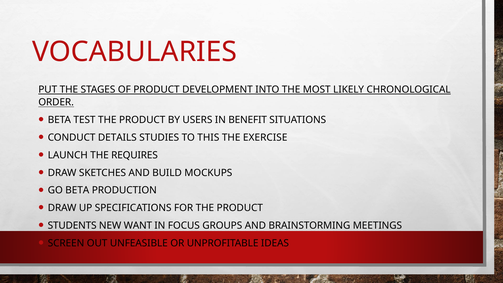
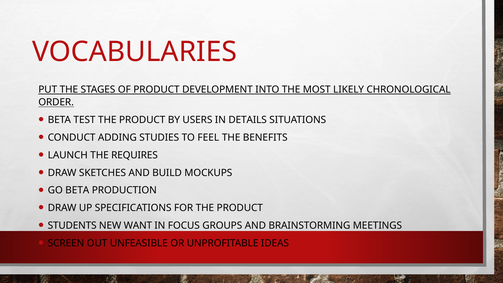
BENEFIT: BENEFIT -> DETAILS
DETAILS: DETAILS -> ADDING
THIS: THIS -> FEEL
EXERCISE: EXERCISE -> BENEFITS
